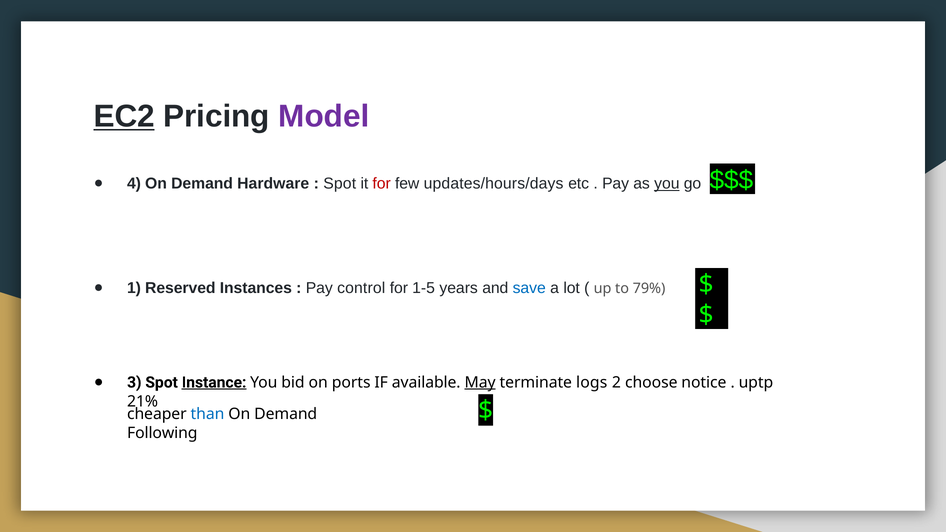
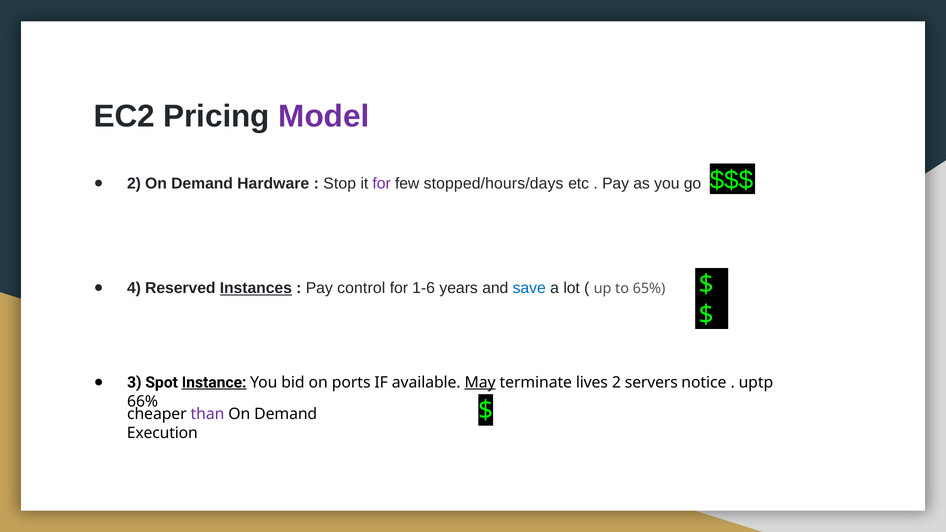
EC2 underline: present -> none
4 at (134, 184): 4 -> 2
Spot at (340, 184): Spot -> Stop
for at (382, 184) colour: red -> purple
updates/hours/days: updates/hours/days -> stopped/hours/days
you at (667, 184) underline: present -> none
1: 1 -> 4
Instances underline: none -> present
1-5: 1-5 -> 1-6
79%: 79% -> 65%
logs: logs -> lives
choose: choose -> servers
21%: 21% -> 66%
than colour: blue -> purple
Following: Following -> Execution
